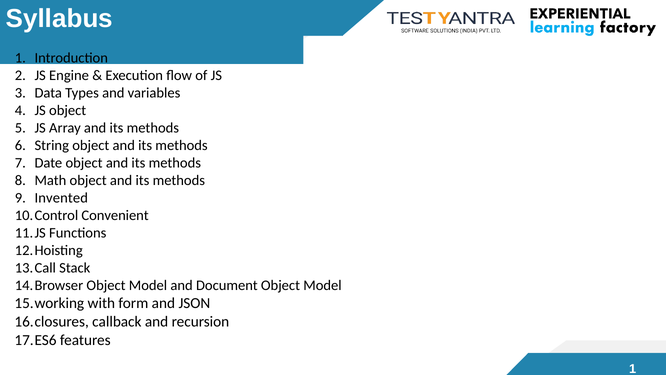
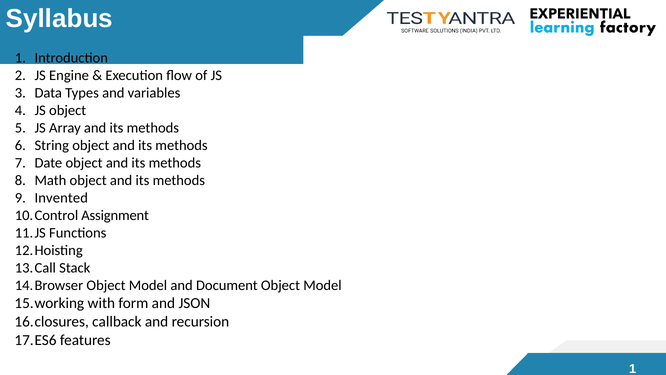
Convenient: Convenient -> Assignment
